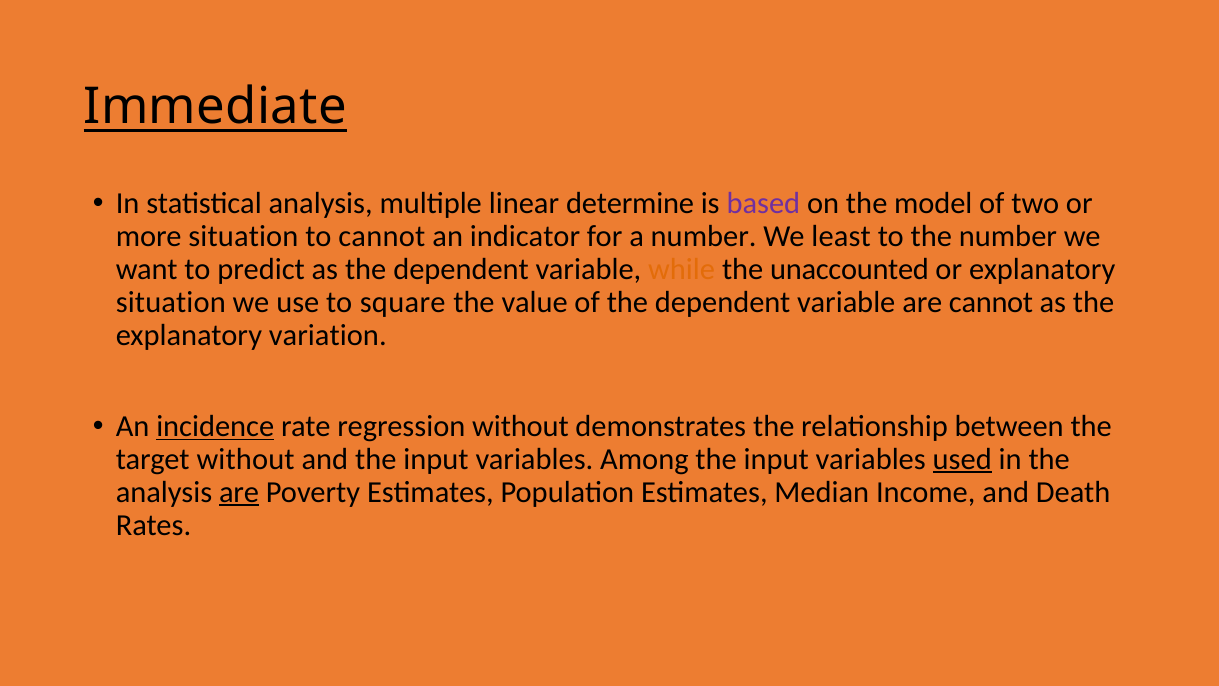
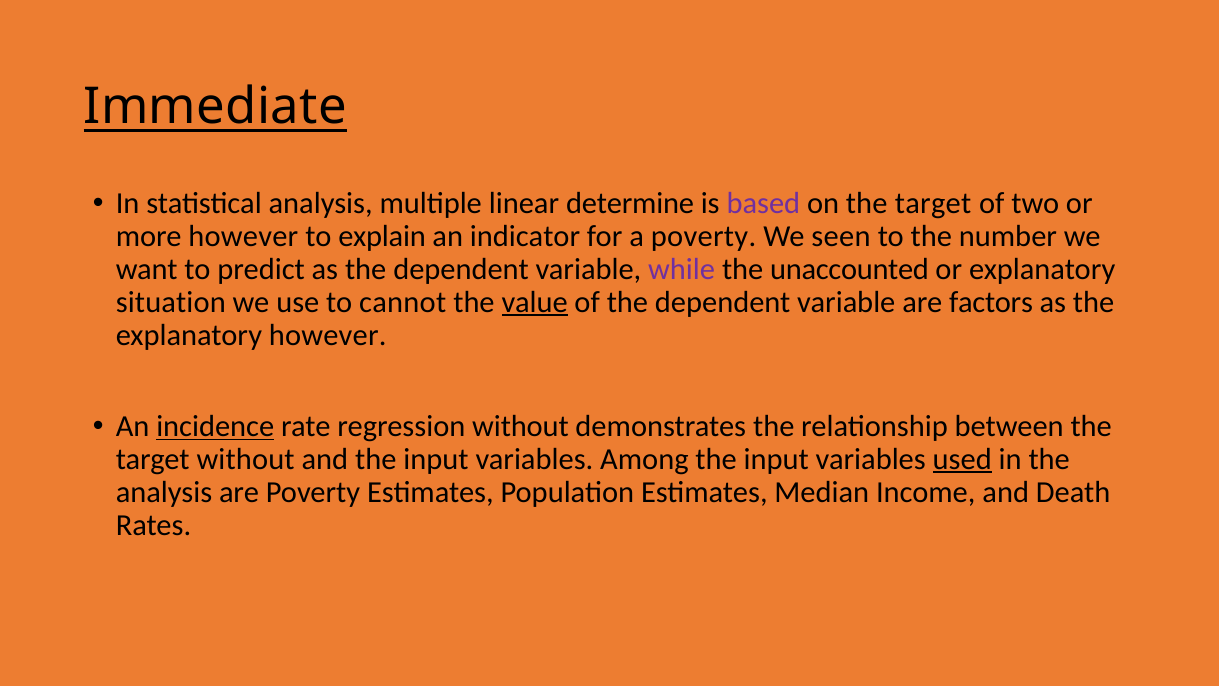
on the model: model -> target
more situation: situation -> however
to cannot: cannot -> explain
a number: number -> poverty
least: least -> seen
while colour: orange -> purple
square: square -> cannot
value underline: none -> present
are cannot: cannot -> factors
explanatory variation: variation -> however
are at (239, 492) underline: present -> none
